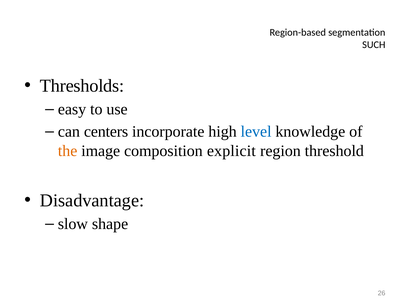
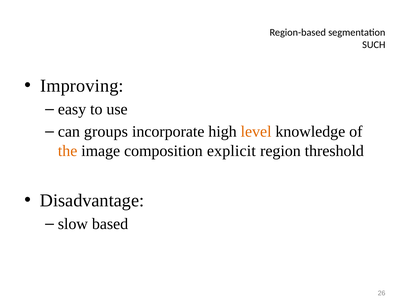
Thresholds: Thresholds -> Improving
centers: centers -> groups
level colour: blue -> orange
shape: shape -> based
